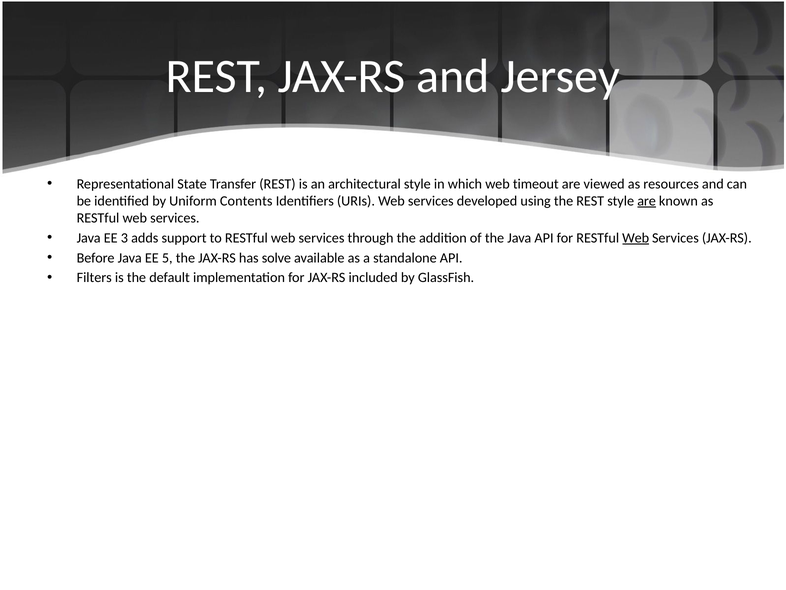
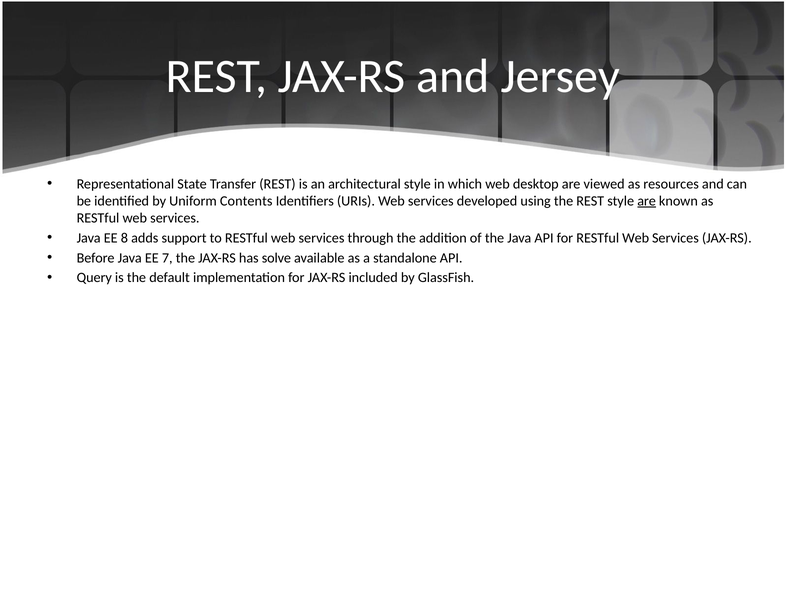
timeout: timeout -> desktop
3: 3 -> 8
Web at (636, 238) underline: present -> none
5: 5 -> 7
Filters: Filters -> Query
